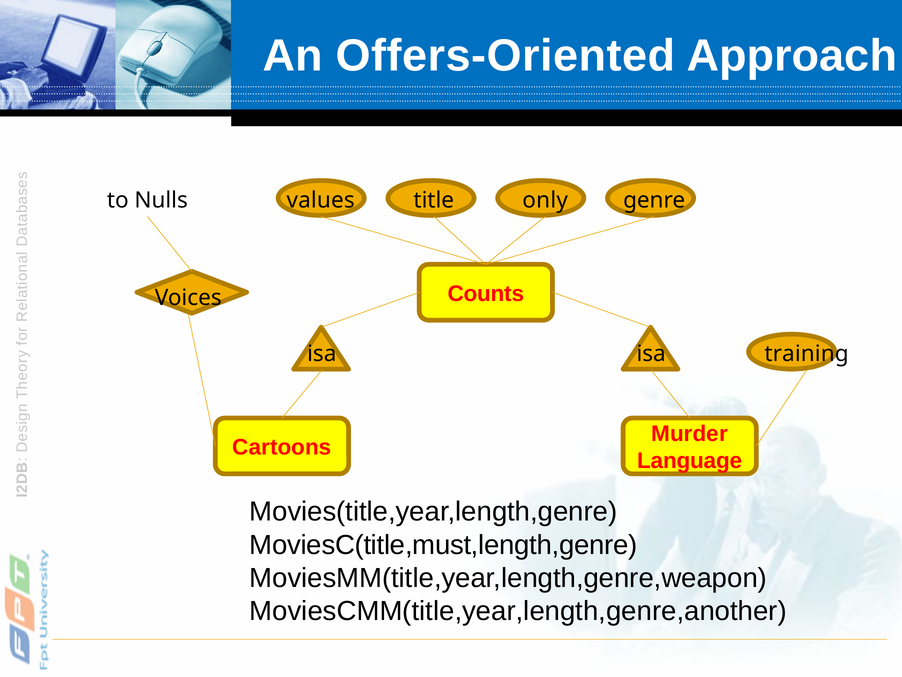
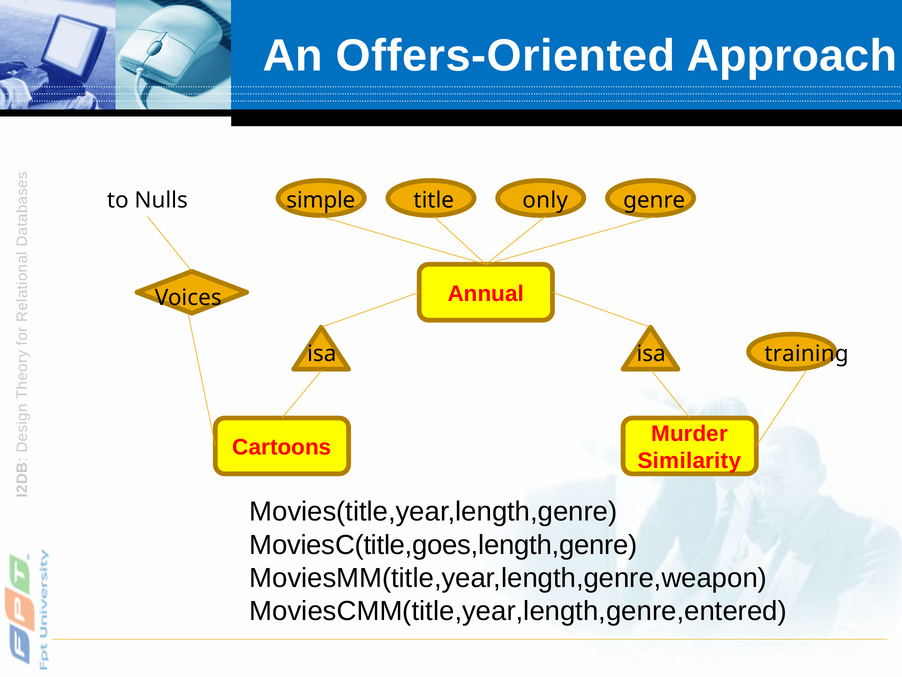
values: values -> simple
Counts: Counts -> Annual
Language: Language -> Similarity
MoviesC(title,must,length,genre: MoviesC(title,must,length,genre -> MoviesC(title,goes,length,genre
MoviesCMM(title,year,length,genre,another: MoviesCMM(title,year,length,genre,another -> MoviesCMM(title,year,length,genre,entered
